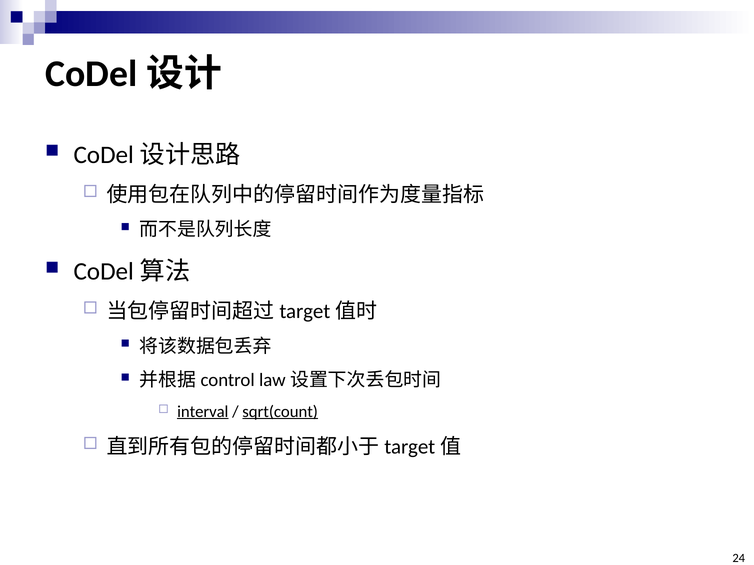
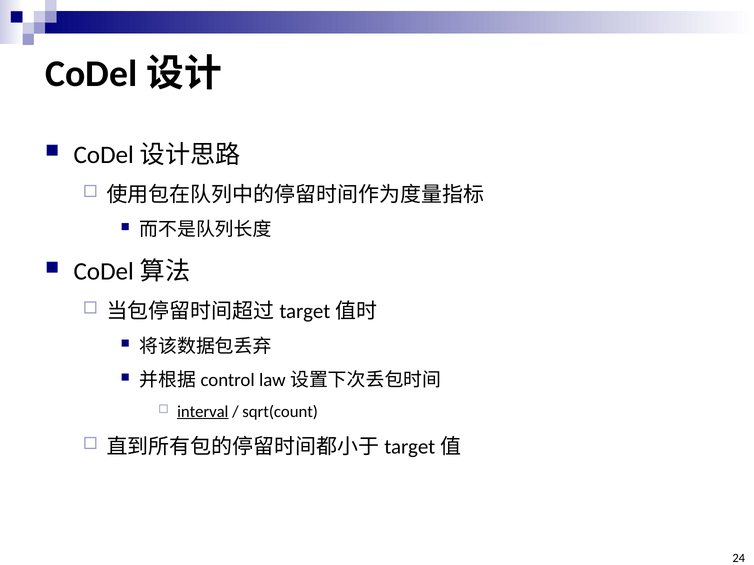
sqrt(count underline: present -> none
